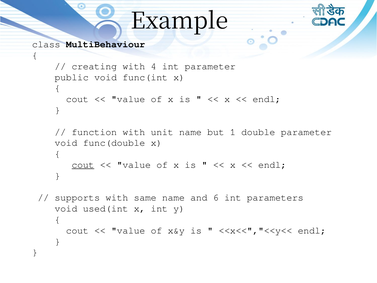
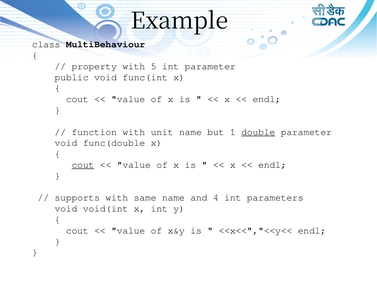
creating: creating -> property
4: 4 -> 5
double underline: none -> present
6: 6 -> 4
used(int: used(int -> void(int
